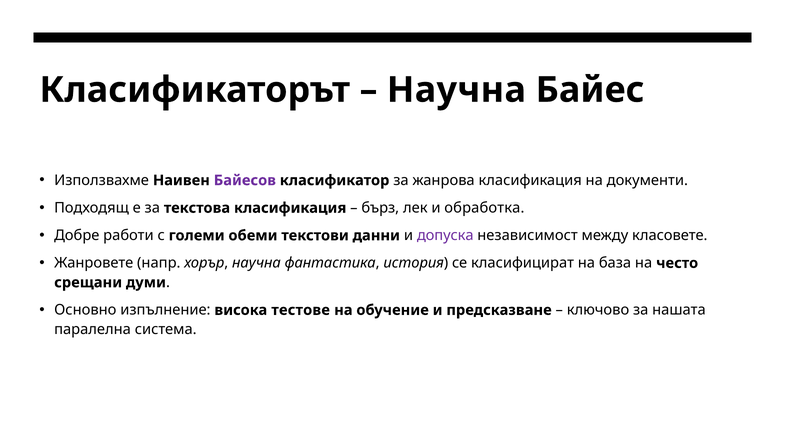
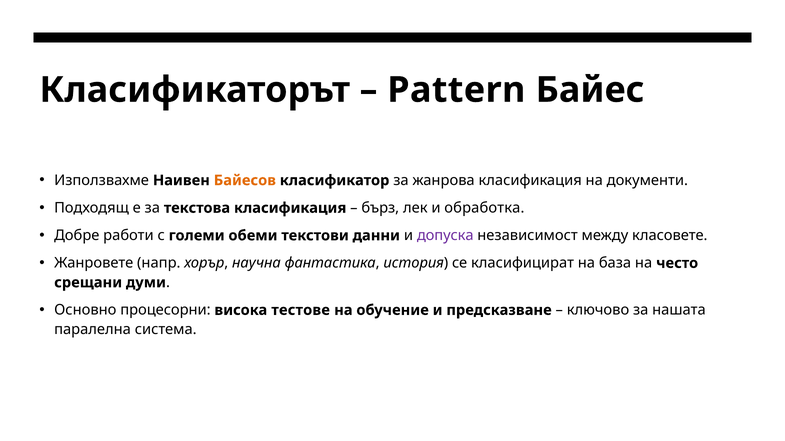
Научна at (456, 90): Научна -> Pattern
Байесов colour: purple -> orange
изпълнение: изпълнение -> процесорни
